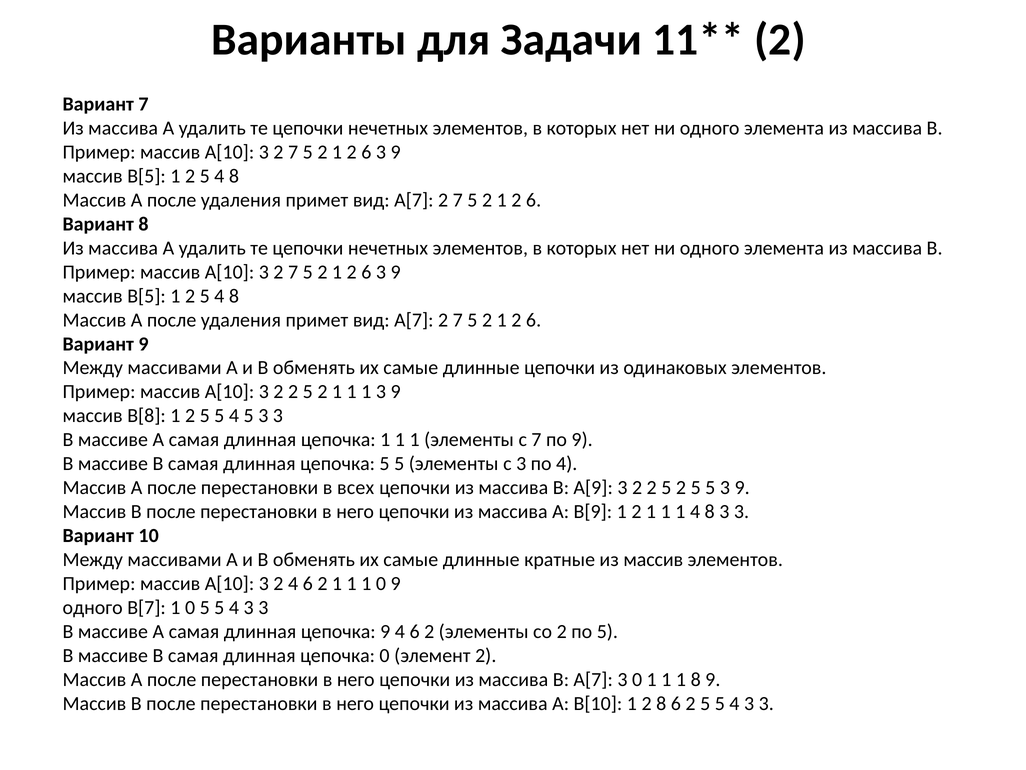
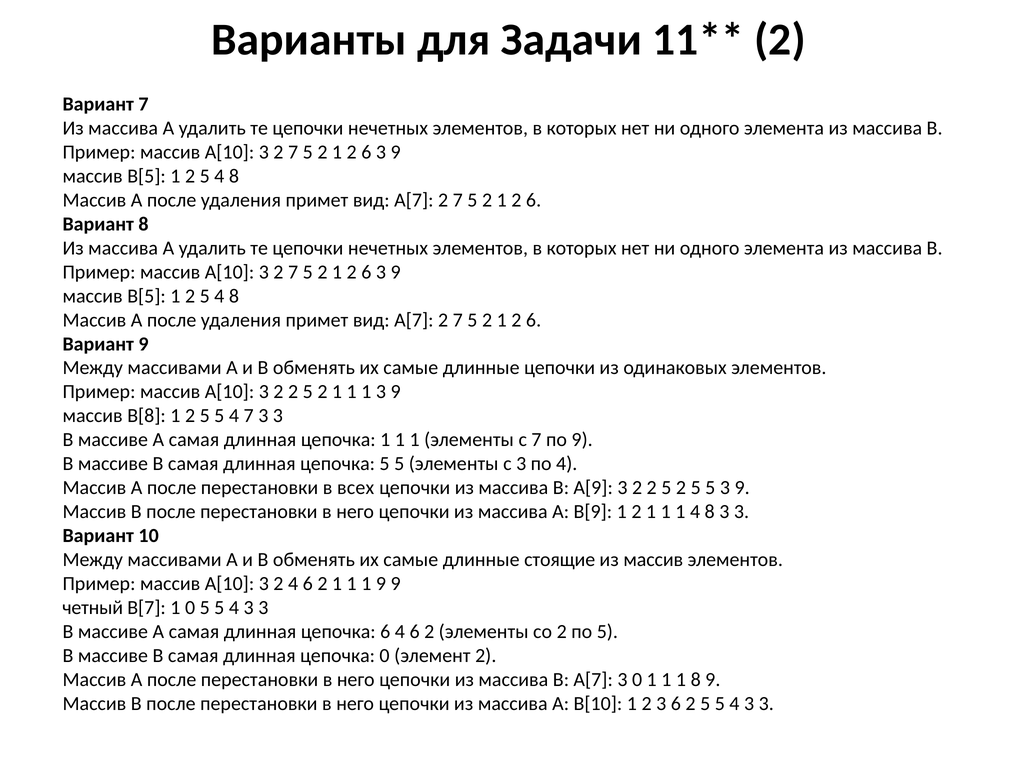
4 5: 5 -> 7
кратные: кратные -> стоящие
1 1 0: 0 -> 9
одного at (93, 607): одного -> четный
цепочка 9: 9 -> 6
2 8: 8 -> 3
